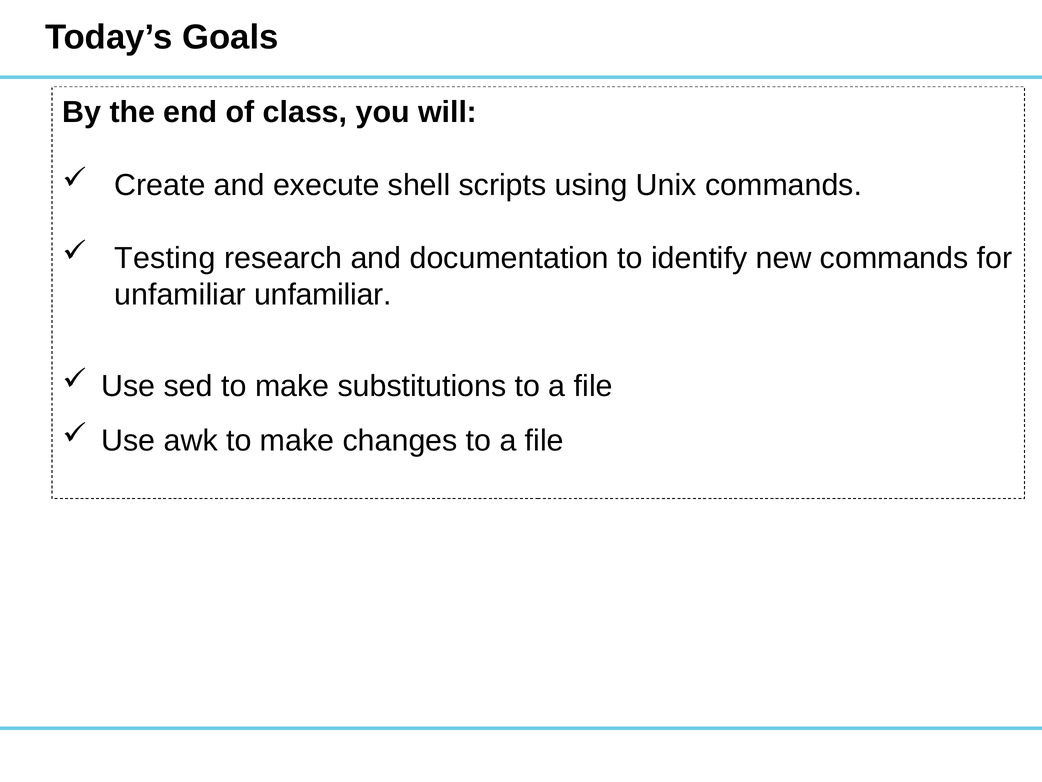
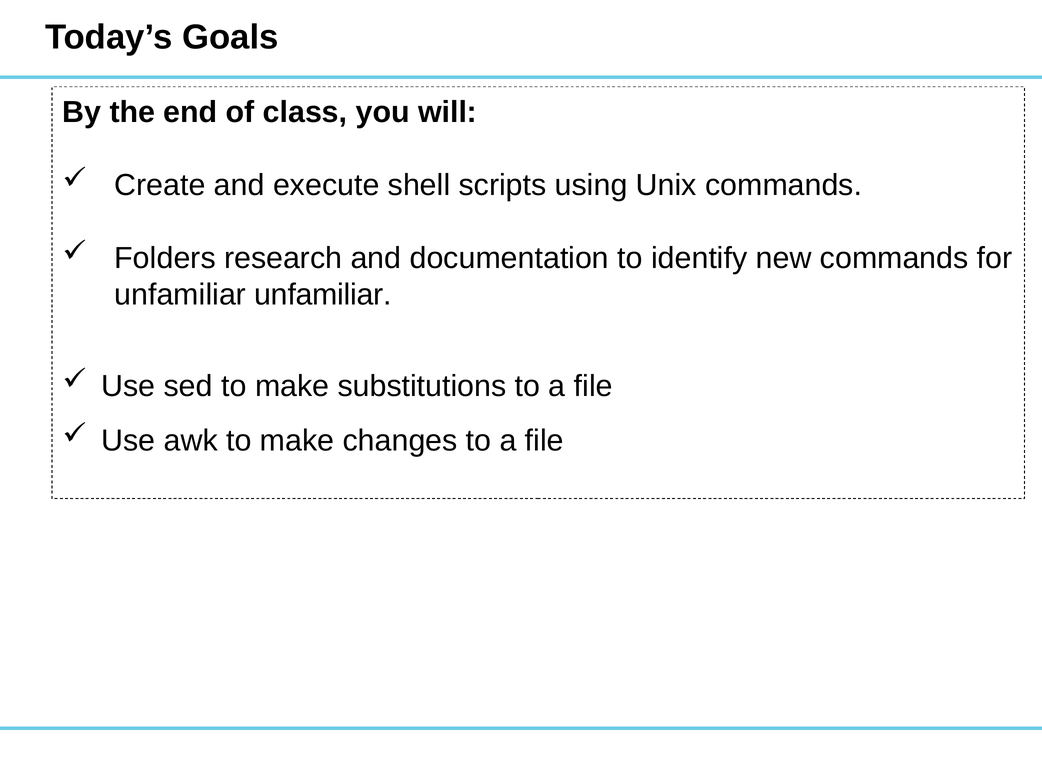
Testing: Testing -> Folders
